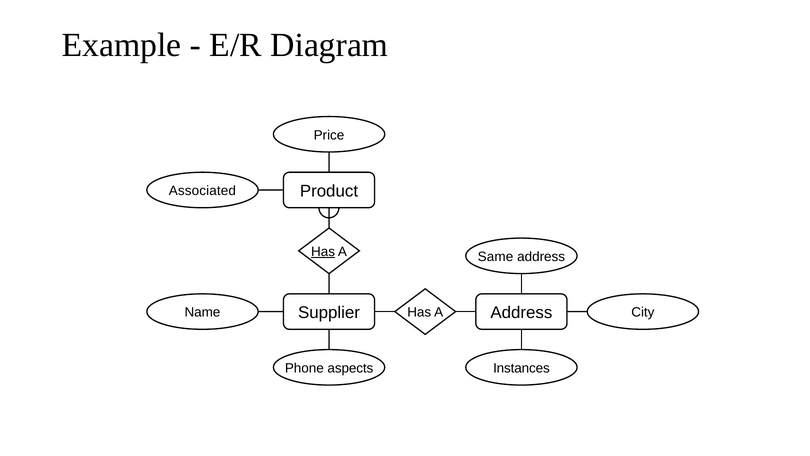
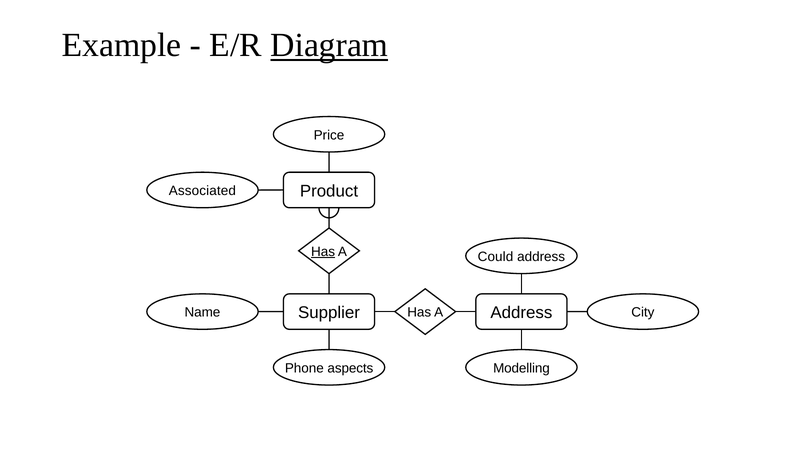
Diagram underline: none -> present
Same: Same -> Could
Instances: Instances -> Modelling
